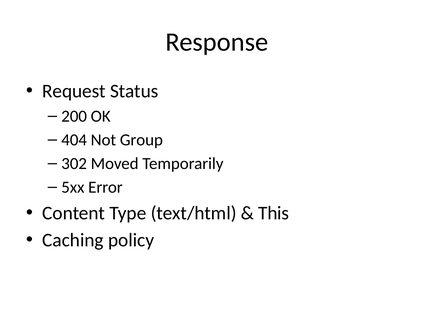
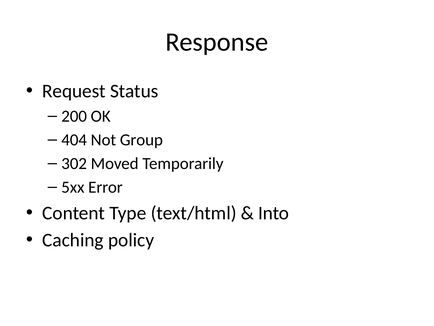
This: This -> Into
